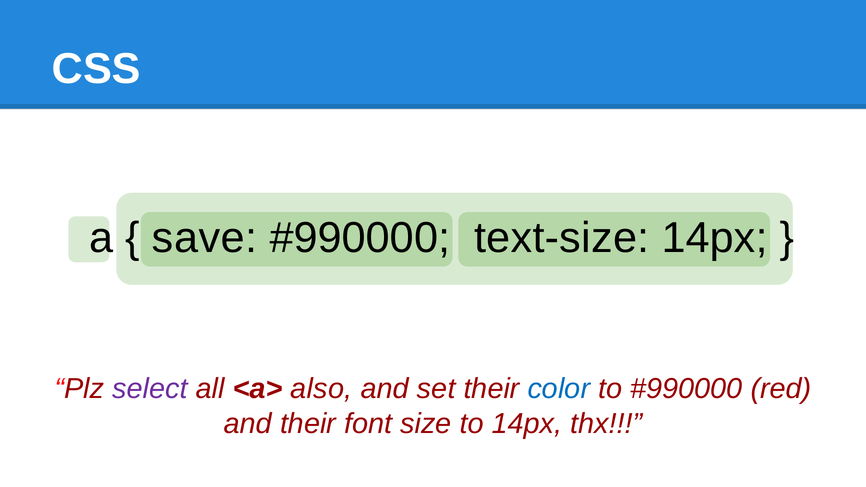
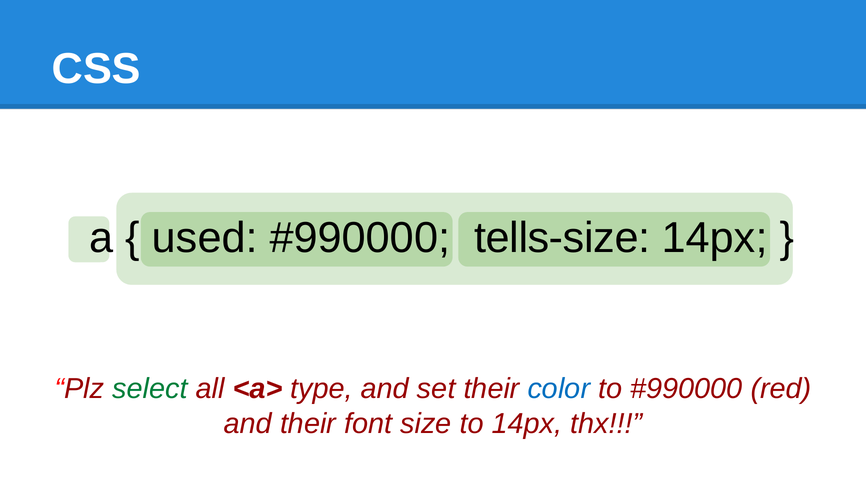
save: save -> used
text-size: text-size -> tells-size
select colour: purple -> green
also: also -> type
